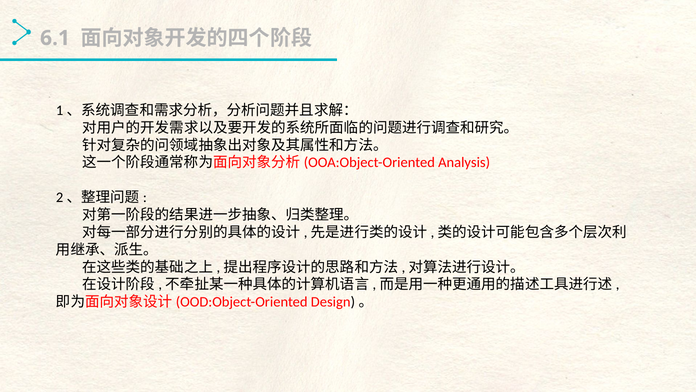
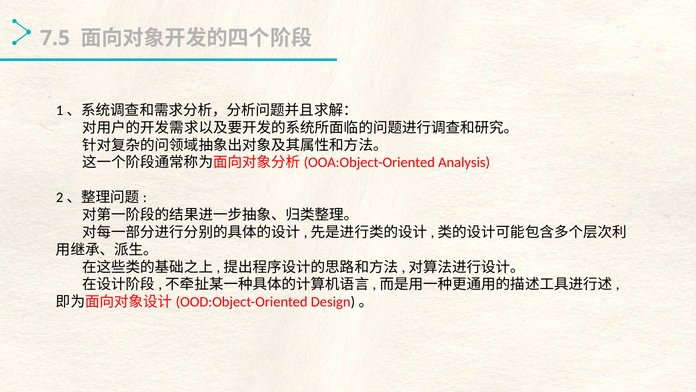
6.1: 6.1 -> 7.5
